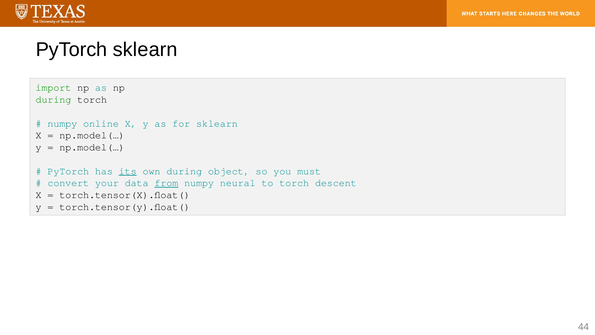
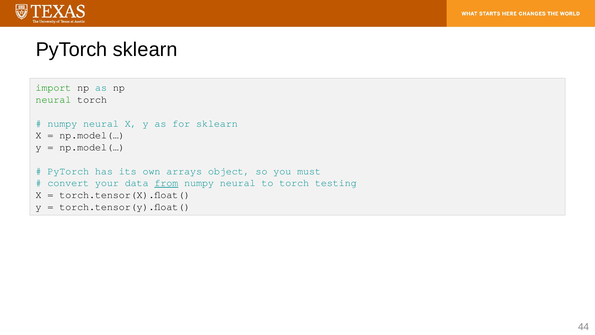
during at (53, 100): during -> neural
online at (101, 123): online -> neural
its underline: present -> none
own during: during -> arrays
descent: descent -> testing
